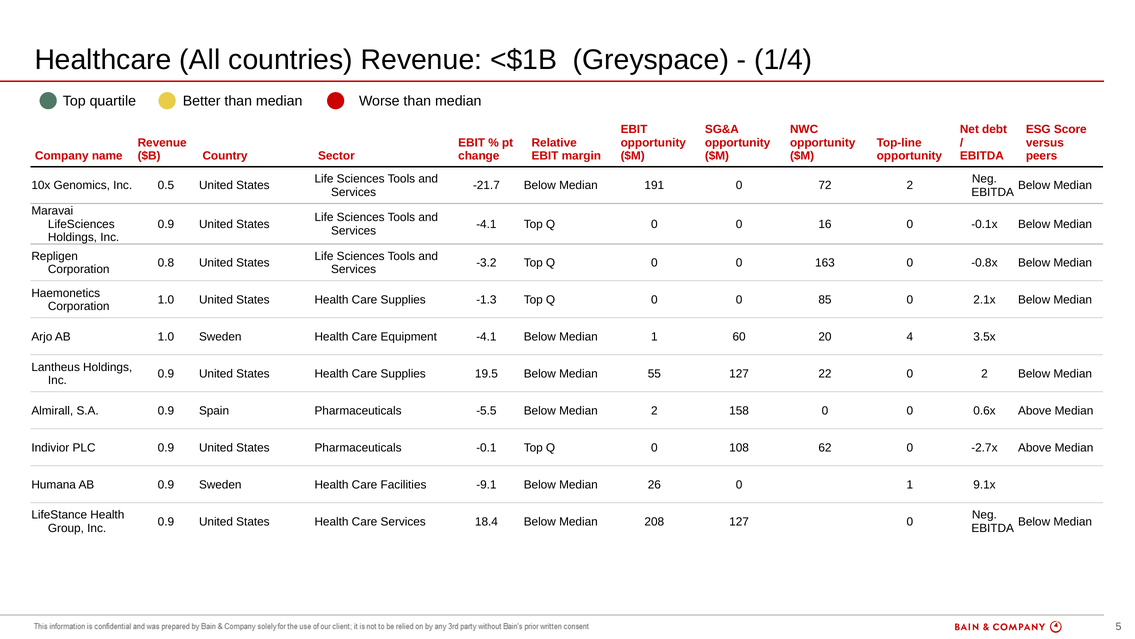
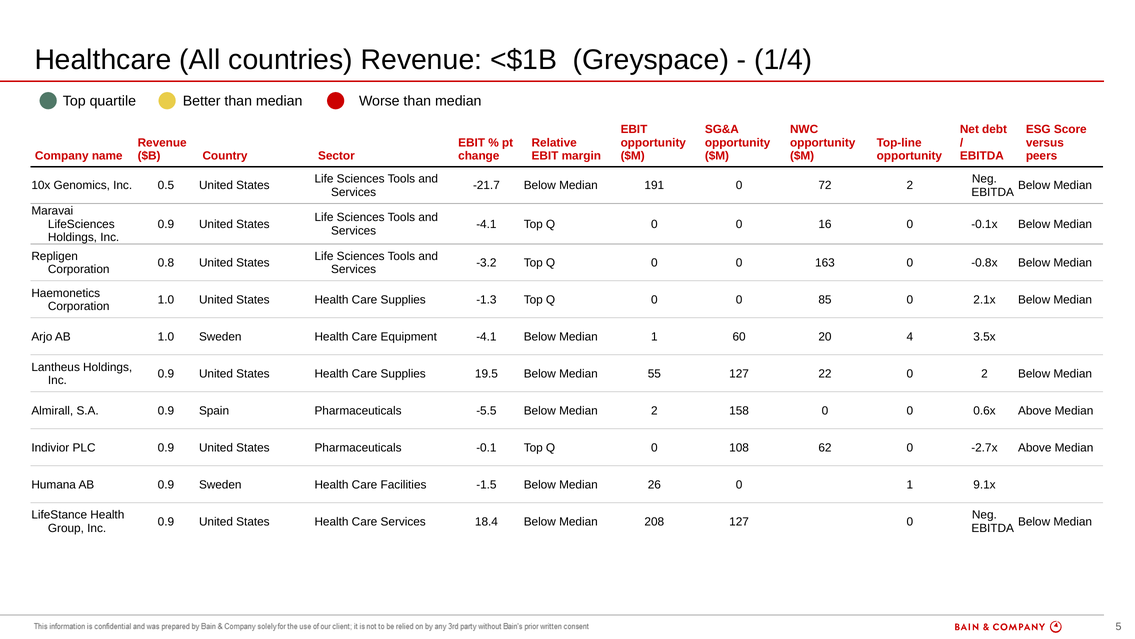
-9.1: -9.1 -> -1.5
